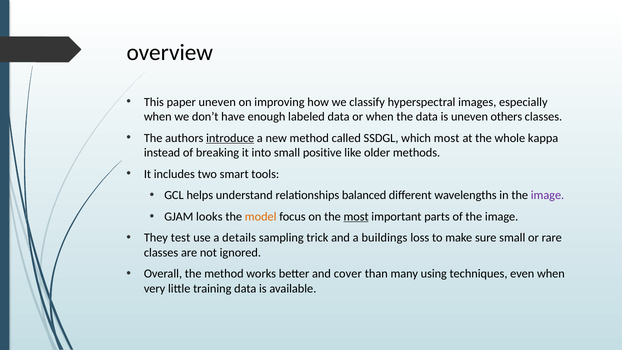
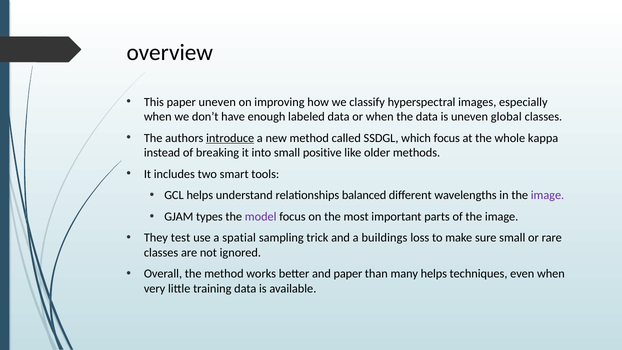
others: others -> global
which most: most -> focus
looks: looks -> types
model colour: orange -> purple
most at (356, 216) underline: present -> none
details: details -> spatial
and cover: cover -> paper
many using: using -> helps
